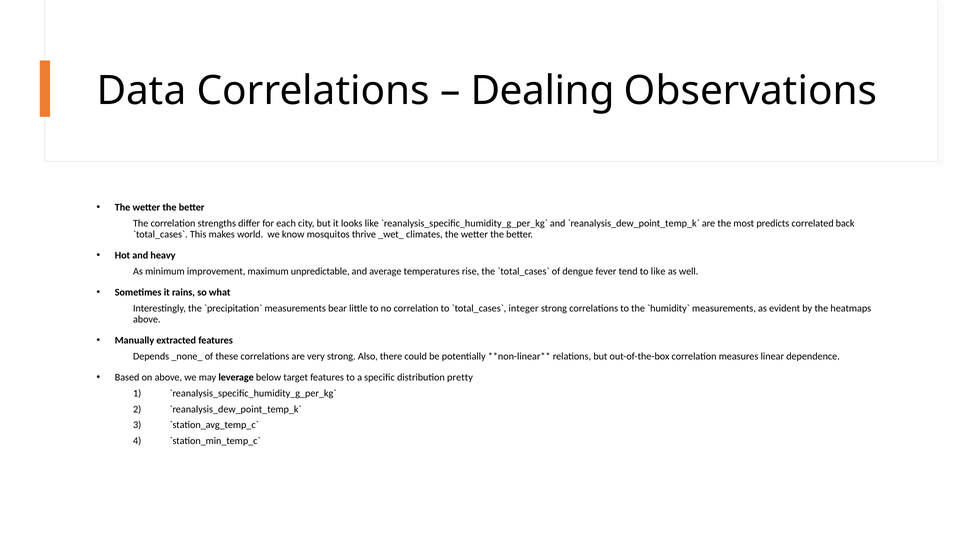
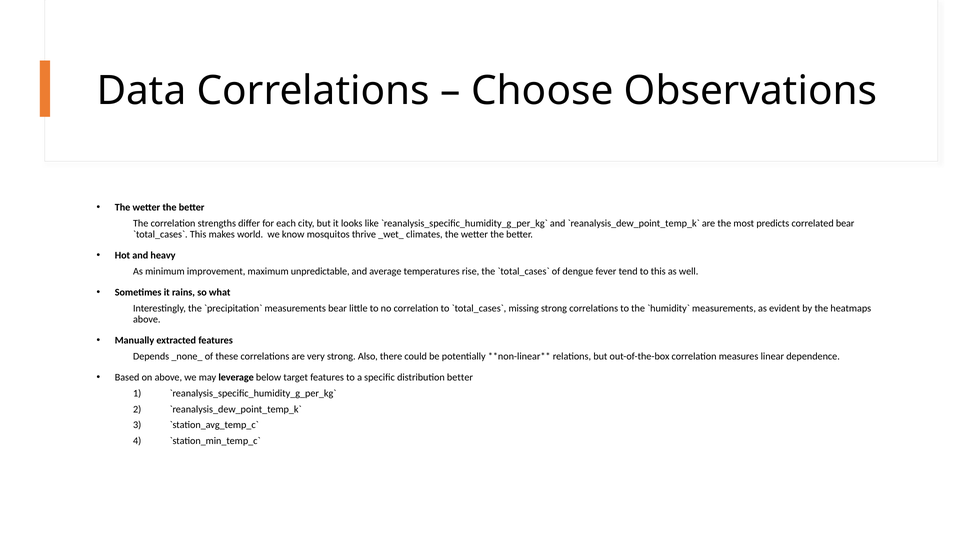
Dealing: Dealing -> Choose
correlated back: back -> bear
to like: like -> this
integer: integer -> missing
distribution pretty: pretty -> better
